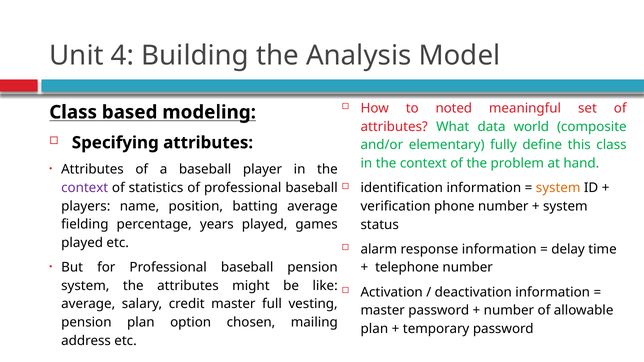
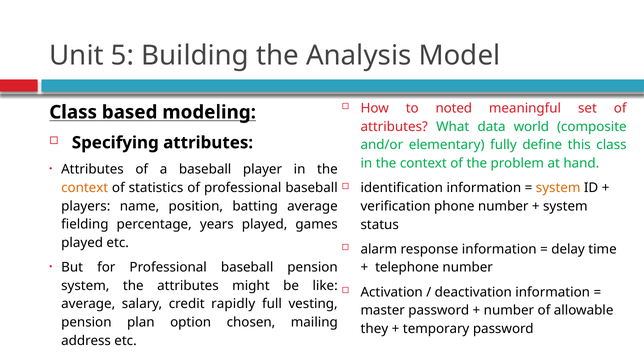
4: 4 -> 5
context at (85, 188) colour: purple -> orange
credit master: master -> rapidly
plan at (374, 329): plan -> they
